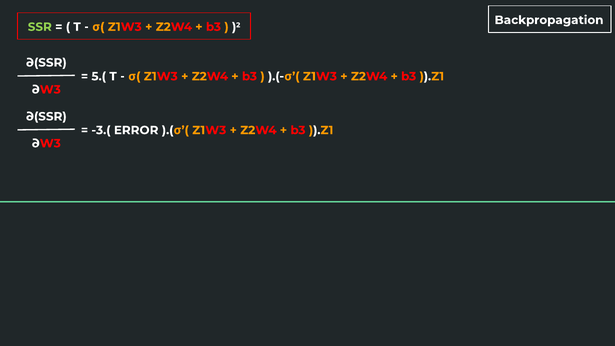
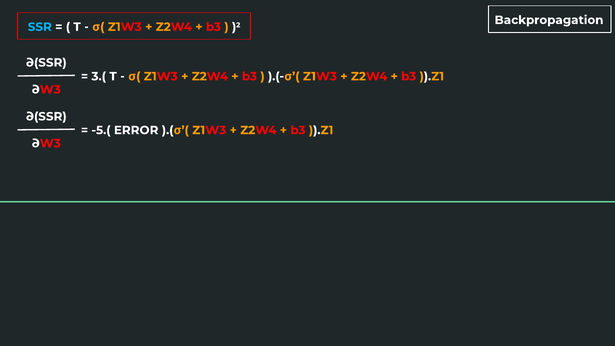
SSR colour: light green -> light blue
5.(: 5.( -> 3.(
-3.(: -3.( -> -5.(
